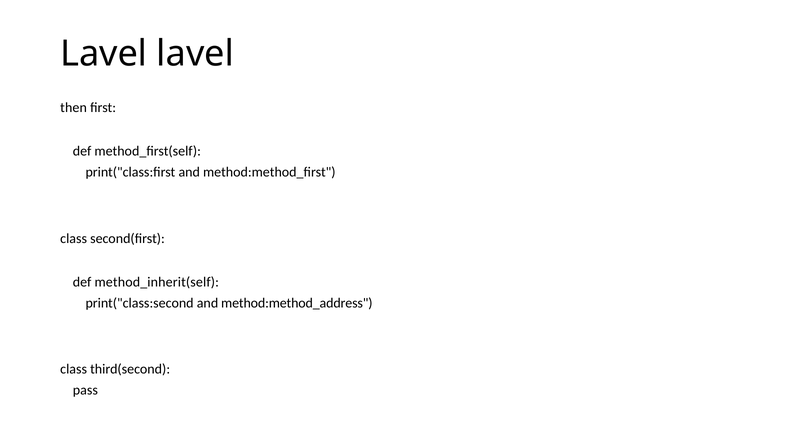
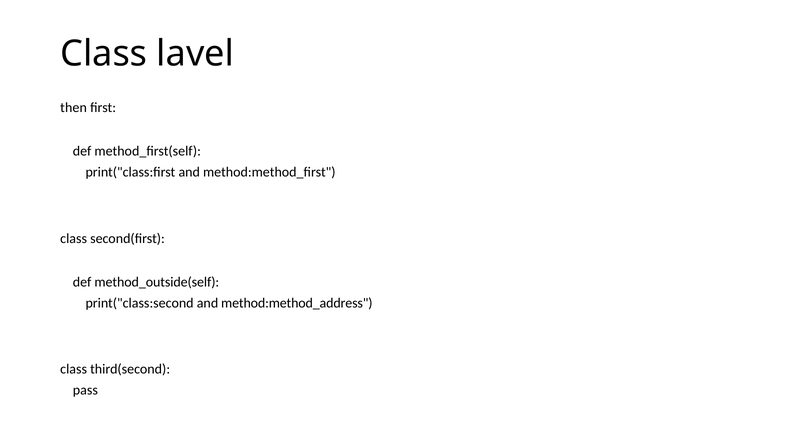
Lavel at (104, 54): Lavel -> Class
method_inherit(self: method_inherit(self -> method_outside(self
